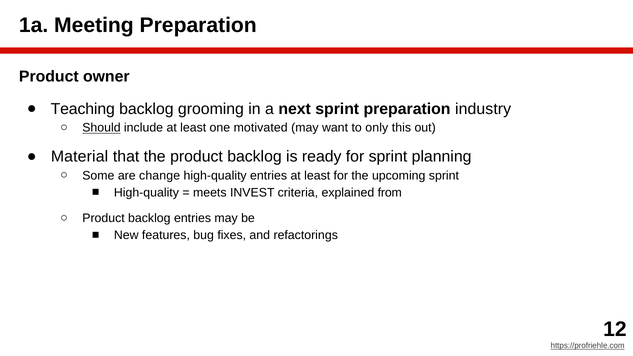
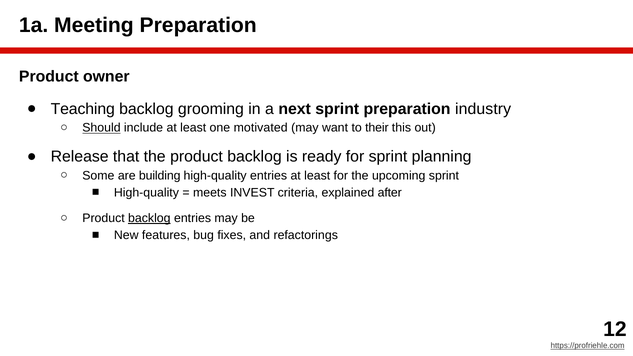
only: only -> their
Material: Material -> Release
change: change -> building
from: from -> after
backlog at (149, 218) underline: none -> present
